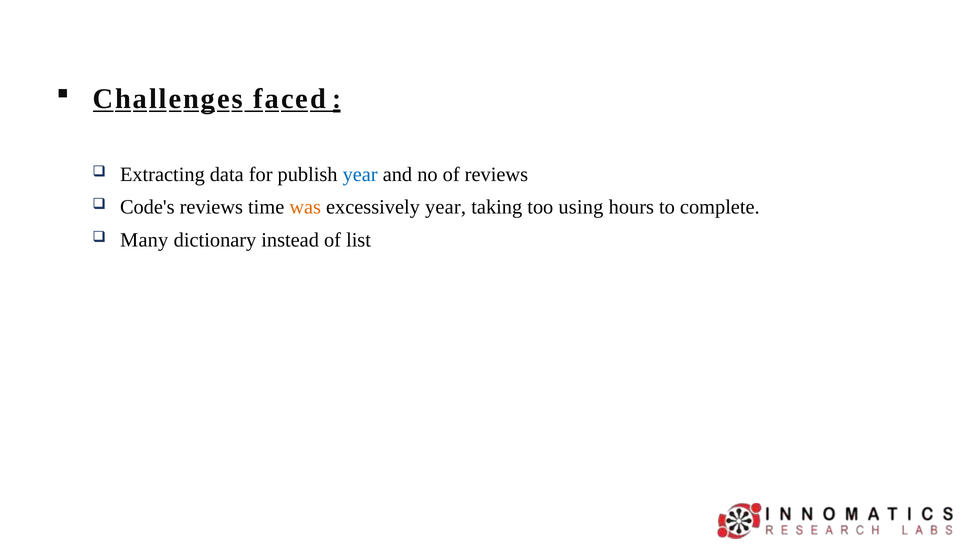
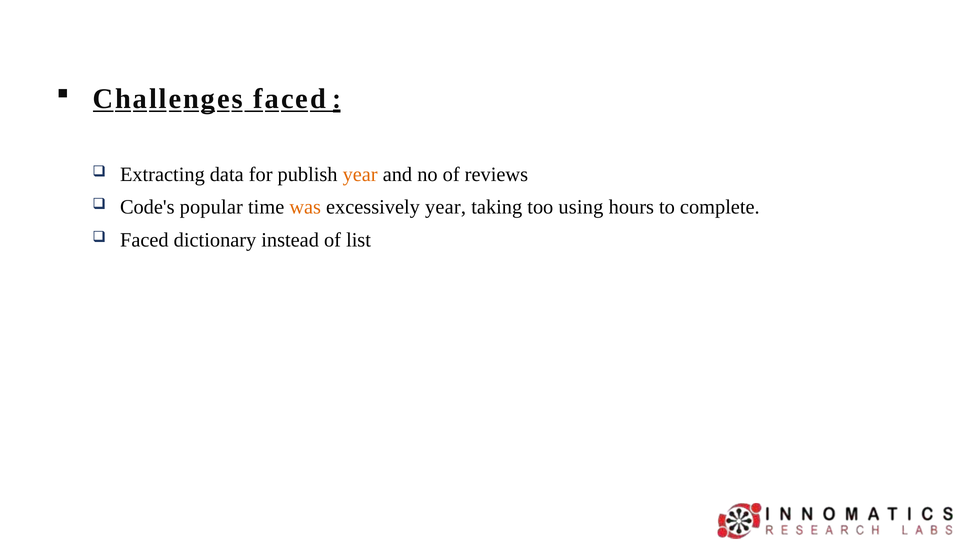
year at (360, 174) colour: blue -> orange
Code's reviews: reviews -> popular
Many at (144, 240): Many -> Faced
